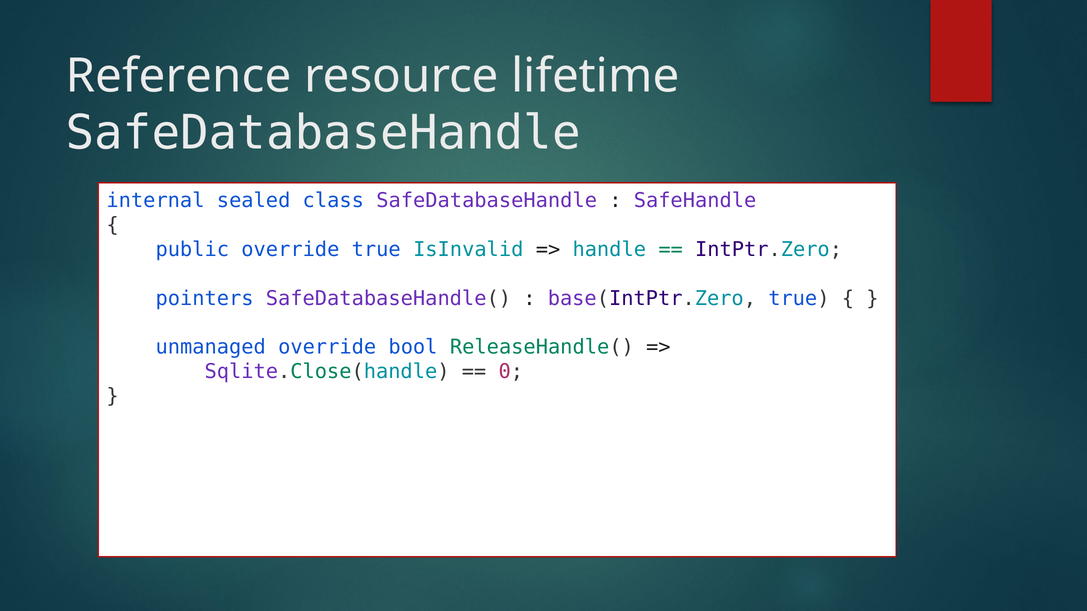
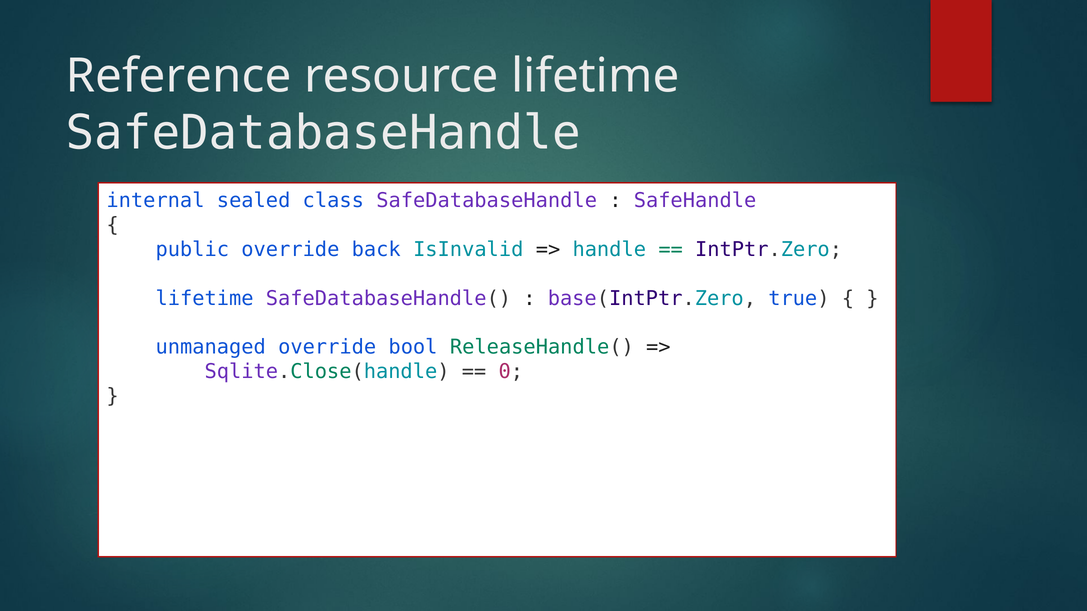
override true: true -> back
pointers at (205, 299): pointers -> lifetime
